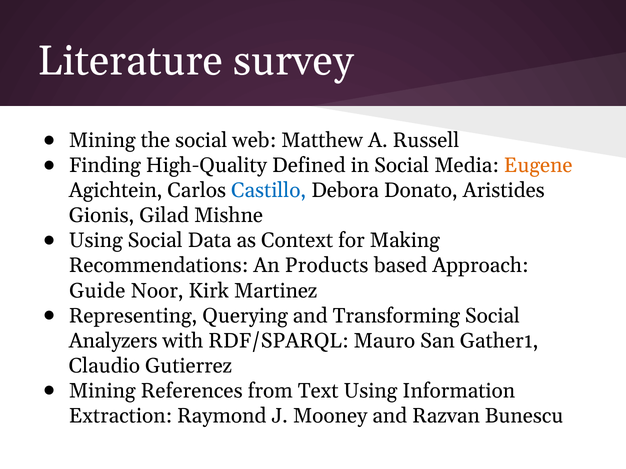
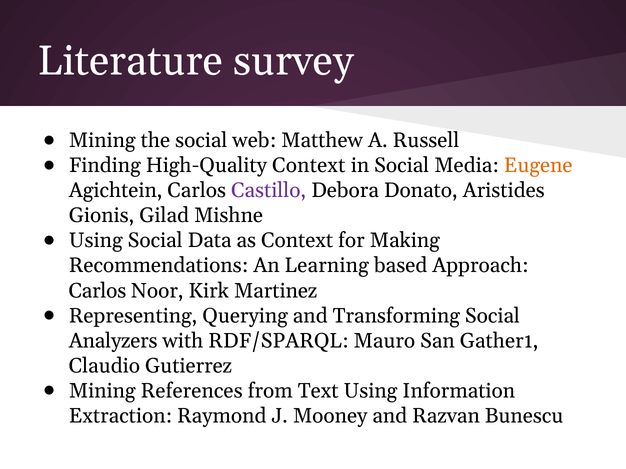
High-Quality Defined: Defined -> Context
Castillo colour: blue -> purple
Products: Products -> Learning
Guide at (97, 291): Guide -> Carlos
